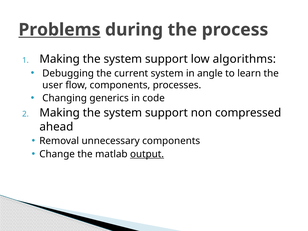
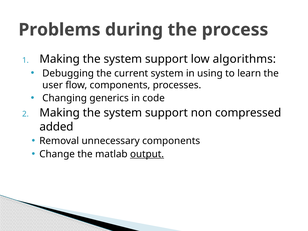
Problems underline: present -> none
angle: angle -> using
ahead: ahead -> added
